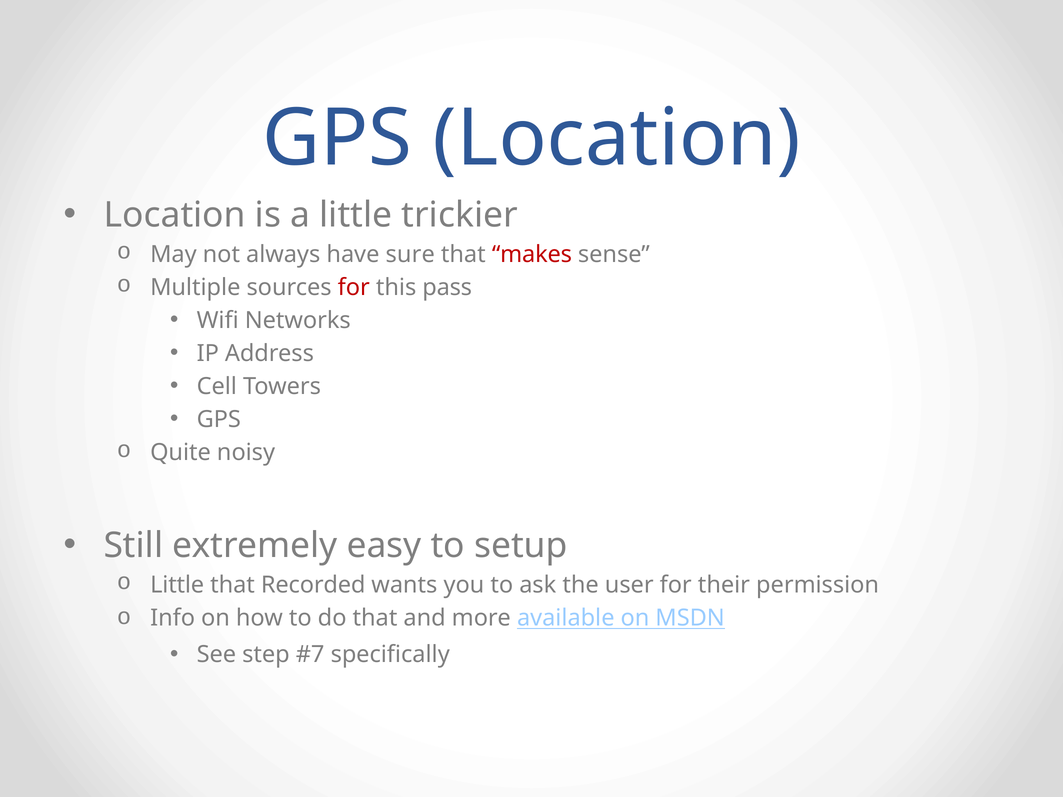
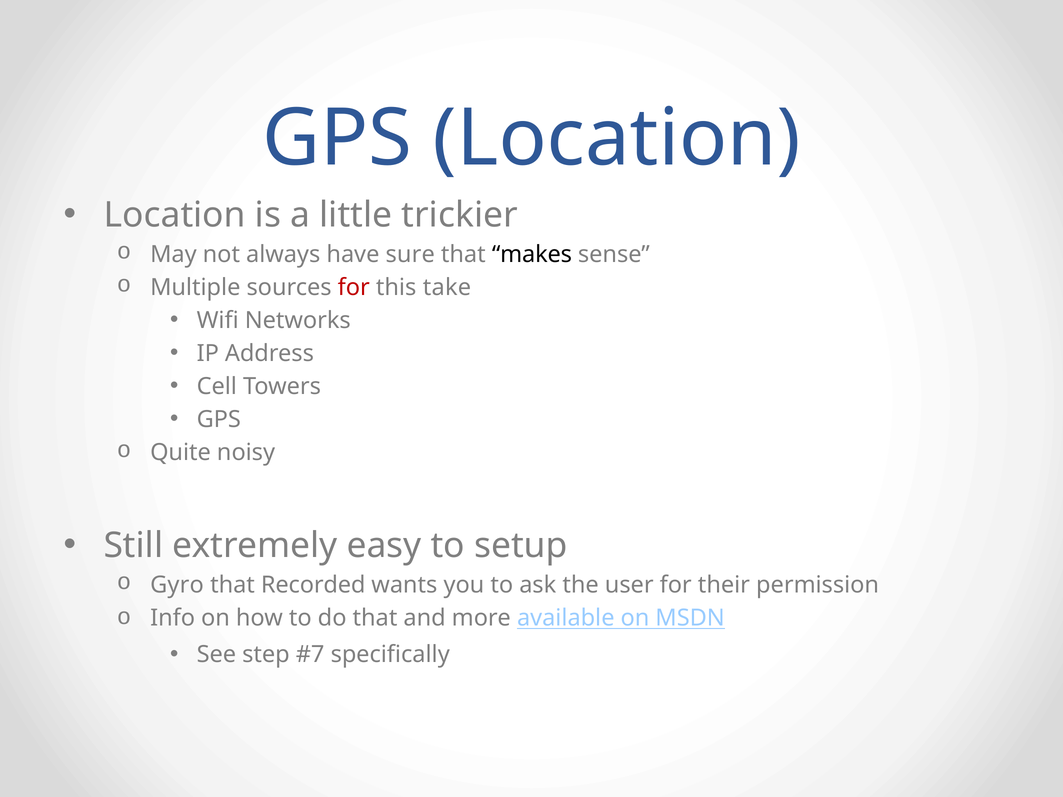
makes colour: red -> black
pass: pass -> take
Little at (177, 585): Little -> Gyro
